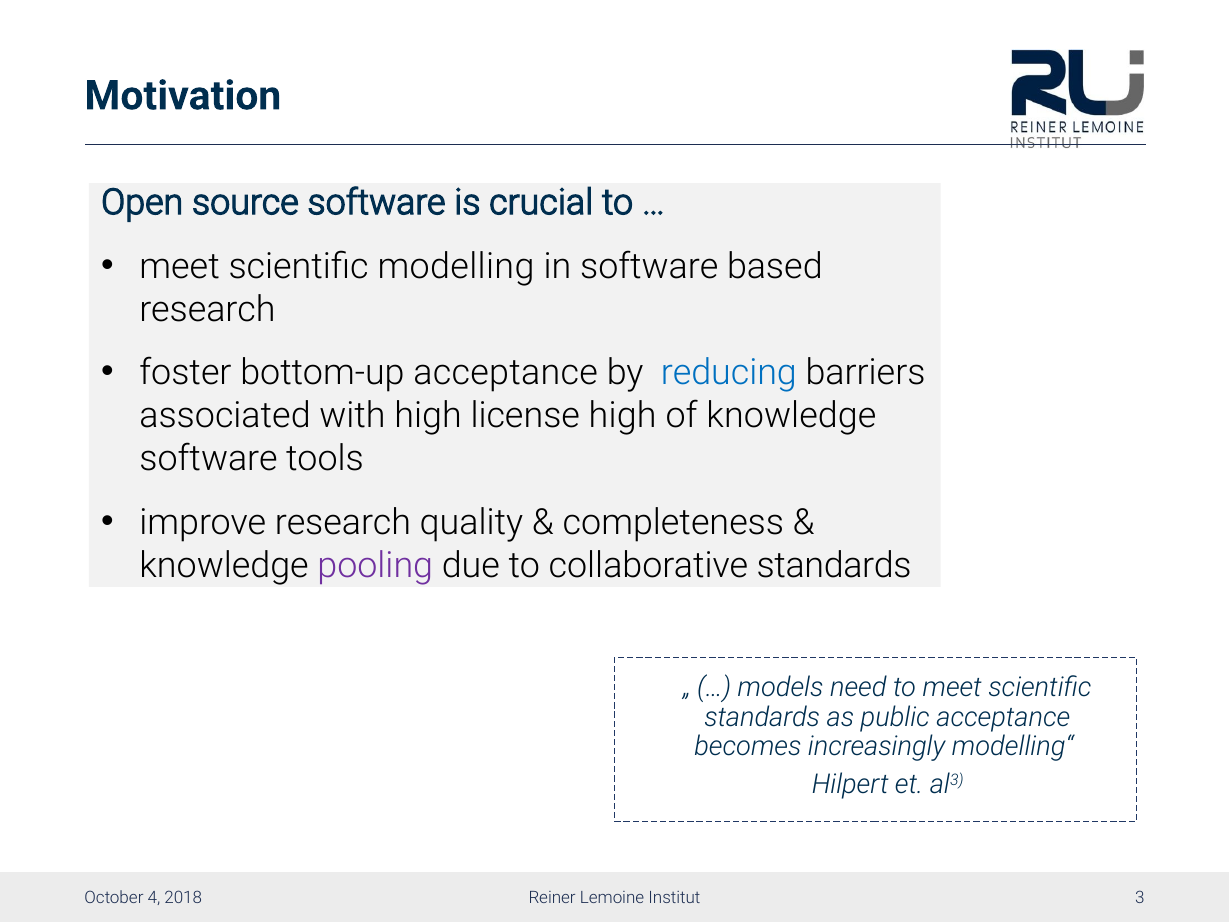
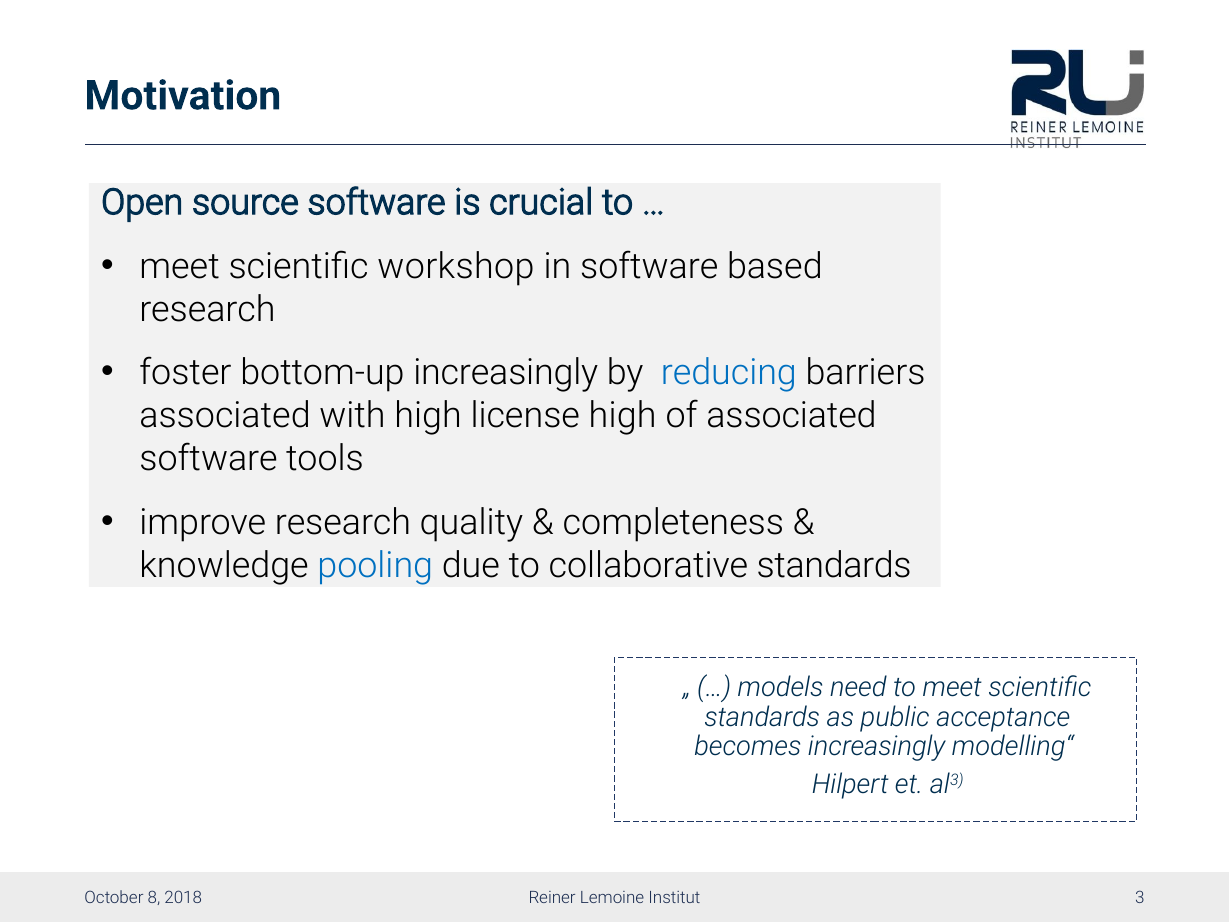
modelling: modelling -> workshop
bottom-up acceptance: acceptance -> increasingly
of knowledge: knowledge -> associated
pooling colour: purple -> blue
4: 4 -> 8
